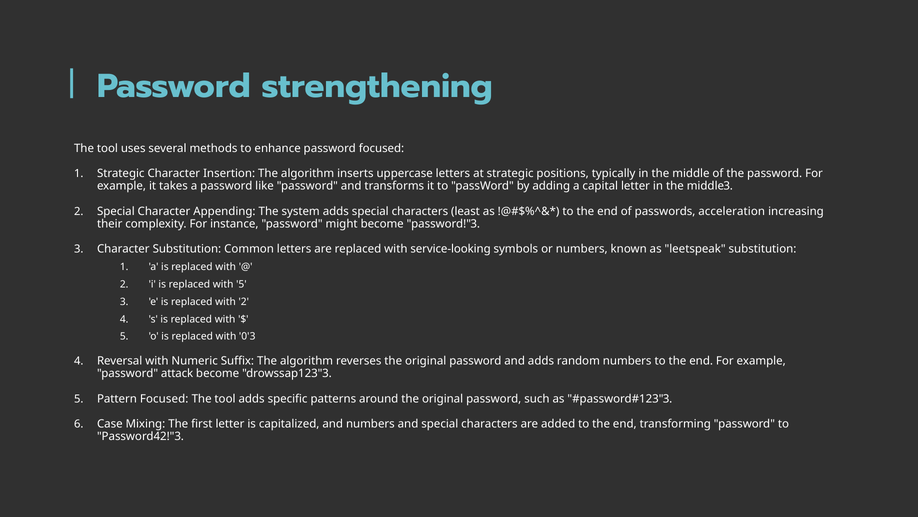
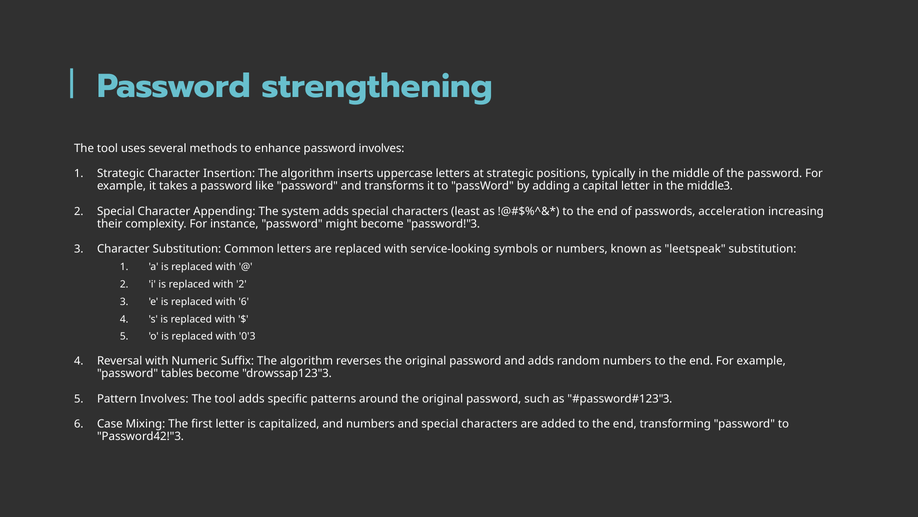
password focused: focused -> involves
with 5: 5 -> 2
with 2: 2 -> 6
attack: attack -> tables
Pattern Focused: Focused -> Involves
